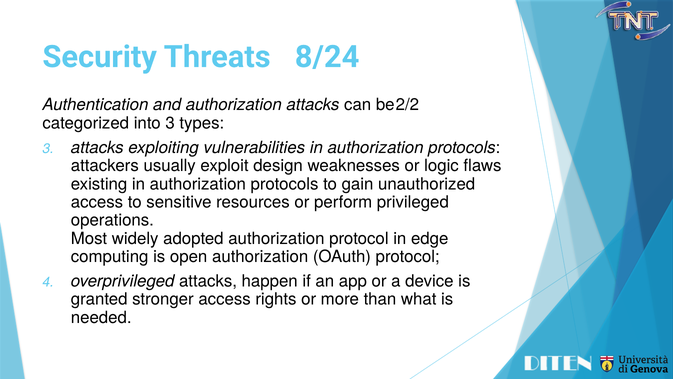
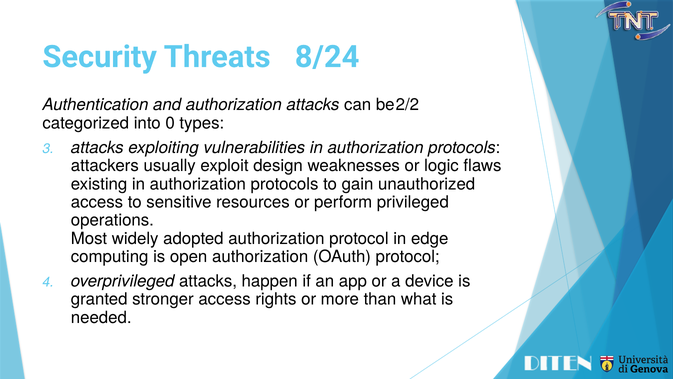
into 3: 3 -> 0
